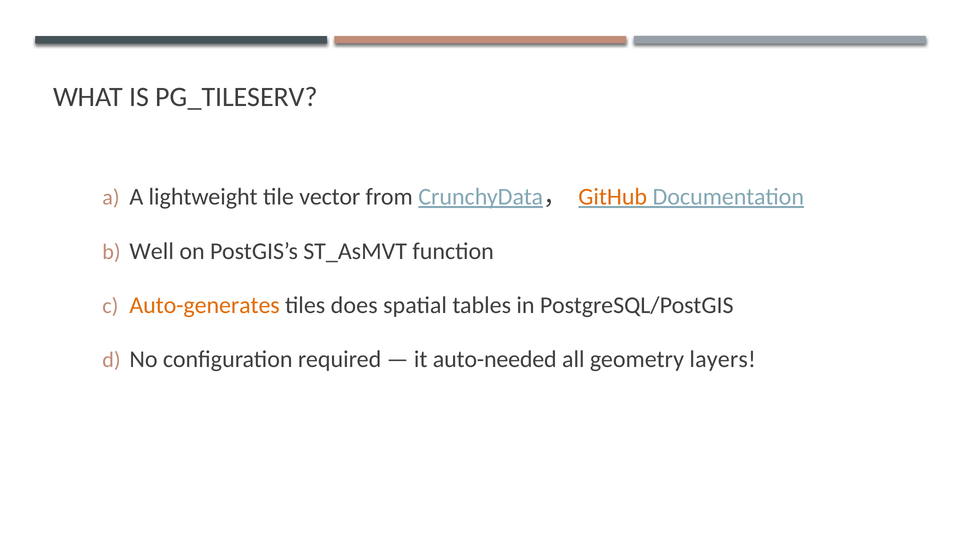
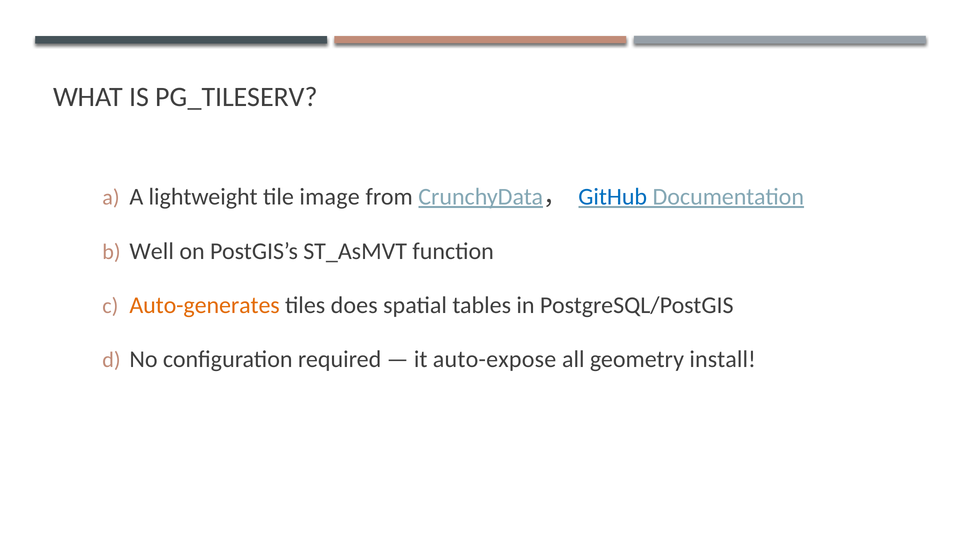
vector: vector -> image
GitHub colour: orange -> blue
auto-needed: auto-needed -> auto-expose
layers: layers -> install
